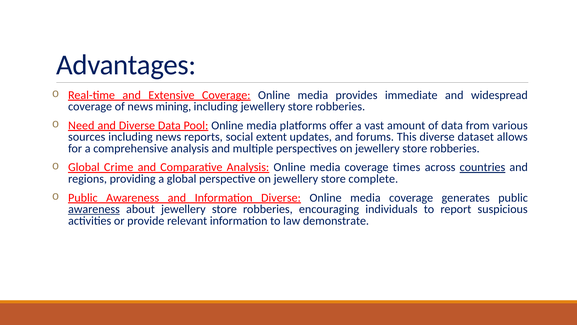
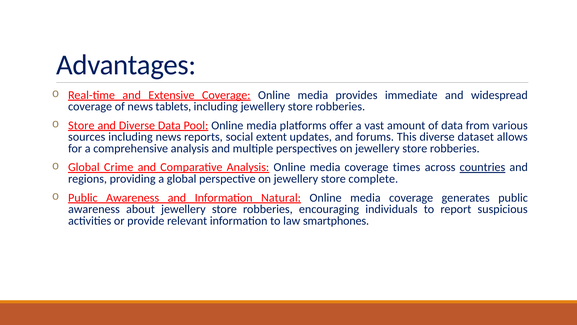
mining: mining -> tablets
Need at (81, 125): Need -> Store
Information Diverse: Diverse -> Natural
awareness at (94, 209) underline: present -> none
demonstrate: demonstrate -> smartphones
